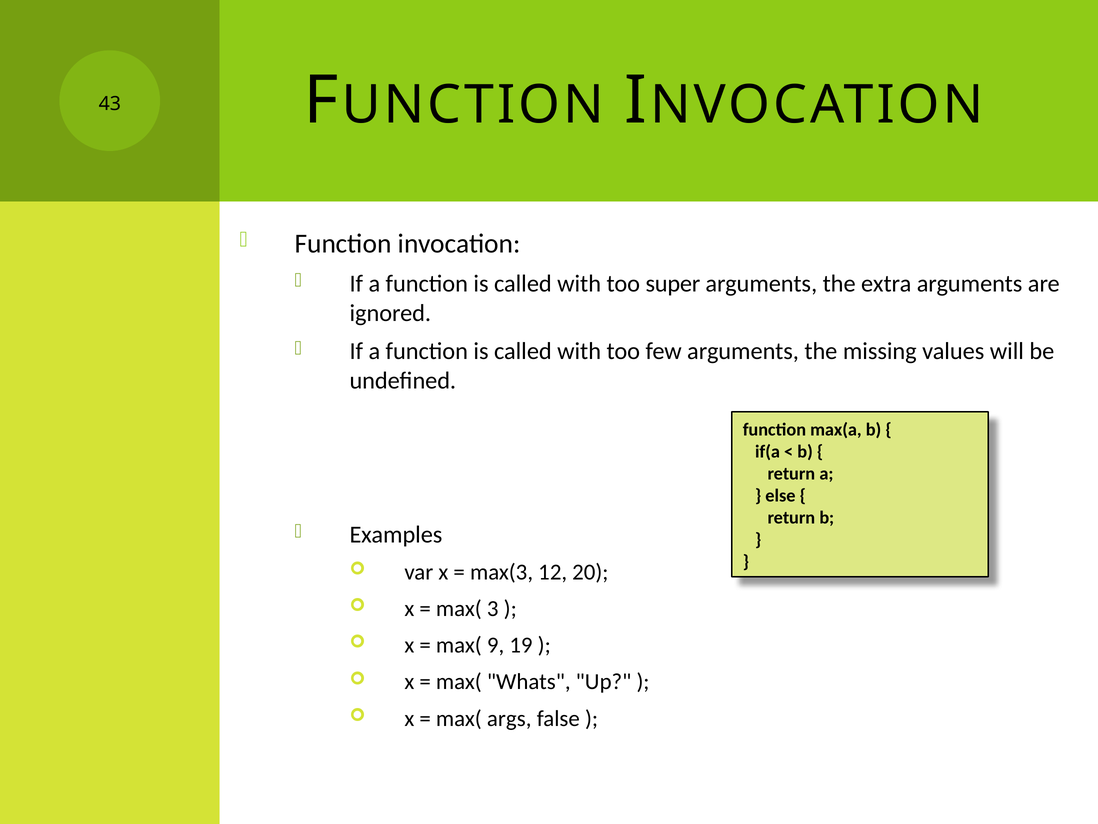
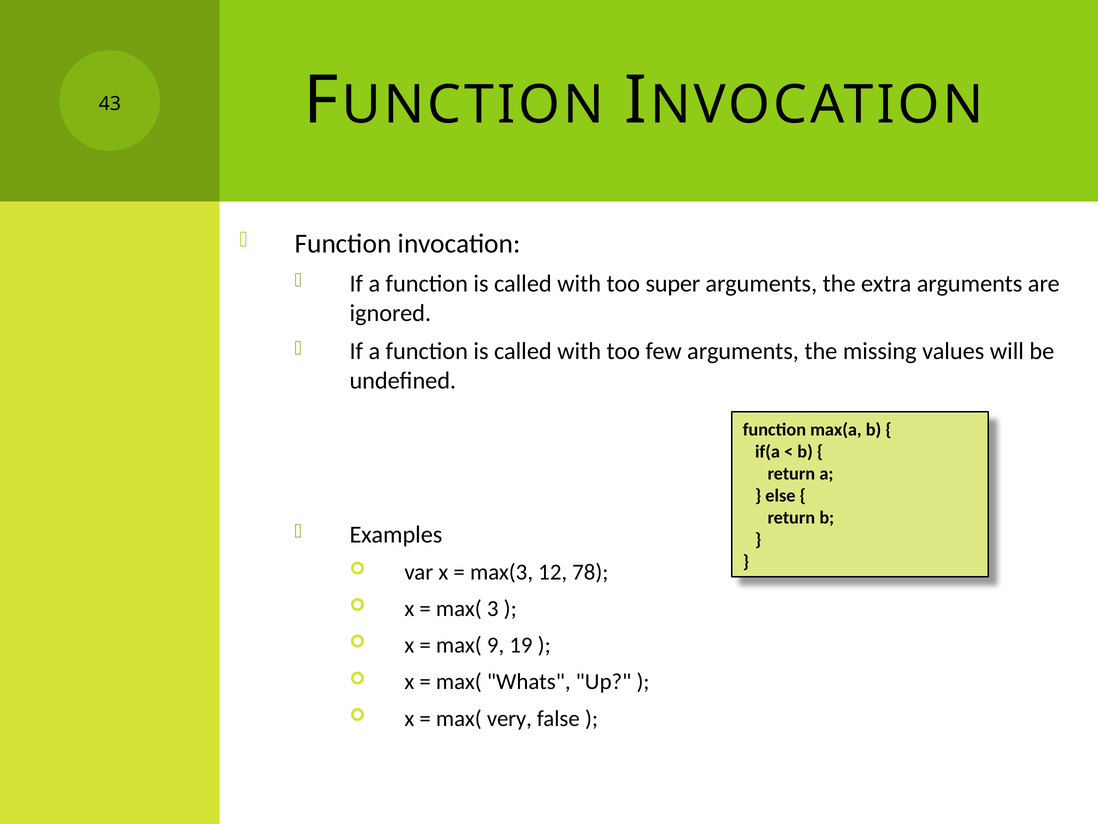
20: 20 -> 78
args: args -> very
